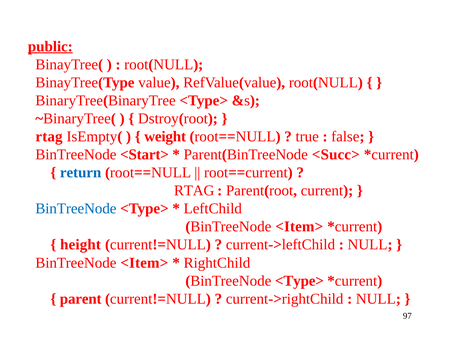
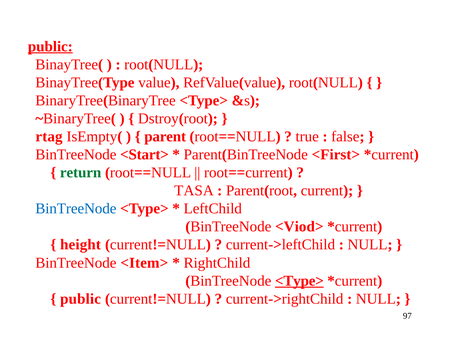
weight: weight -> parent
<Succ>: <Succ> -> <First>
return colour: blue -> green
RTAG at (194, 190): RTAG -> TASA
<Item> at (299, 226): <Item> -> <Viod>
<Type> at (299, 280) underline: none -> present
parent at (81, 298): parent -> public
